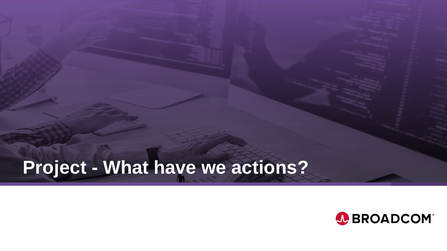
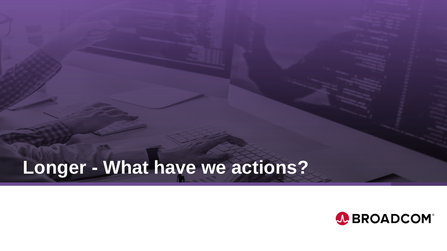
Project: Project -> Longer
